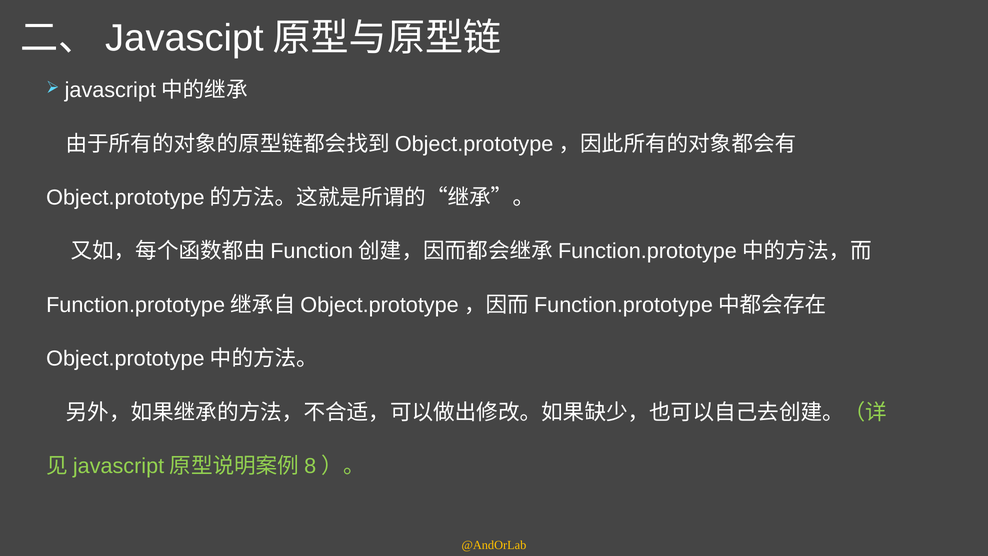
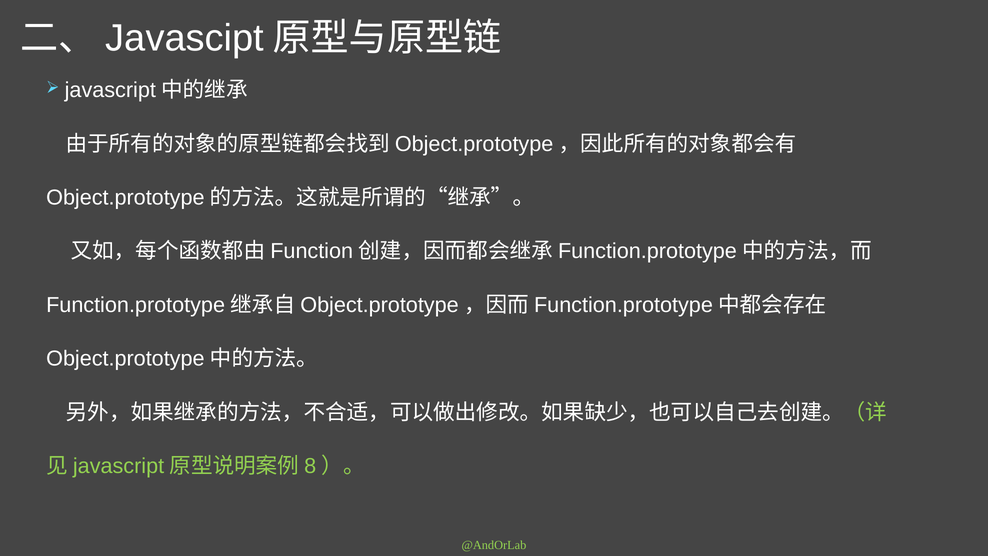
@AndOrLab colour: yellow -> light green
